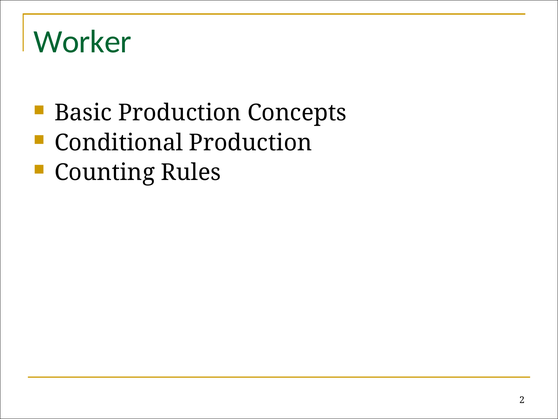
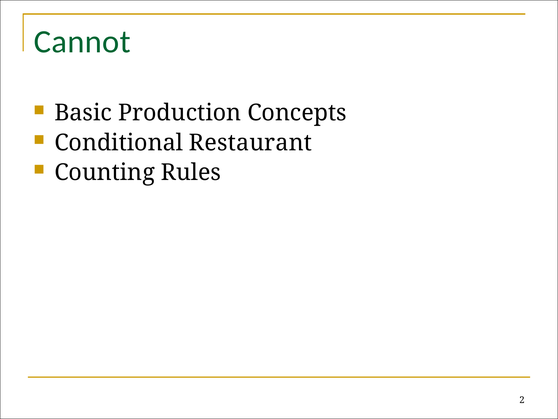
Worker: Worker -> Cannot
Conditional Production: Production -> Restaurant
